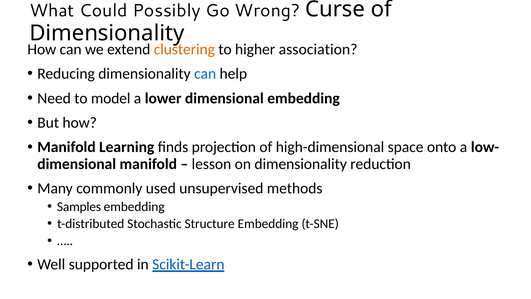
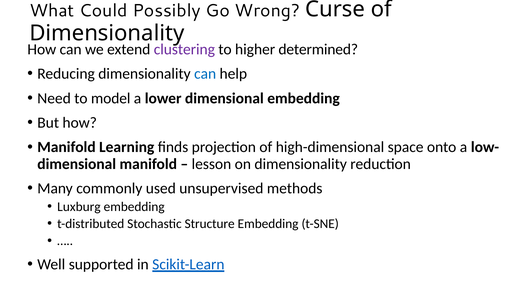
clustering colour: orange -> purple
association: association -> determined
Samples: Samples -> Luxburg
